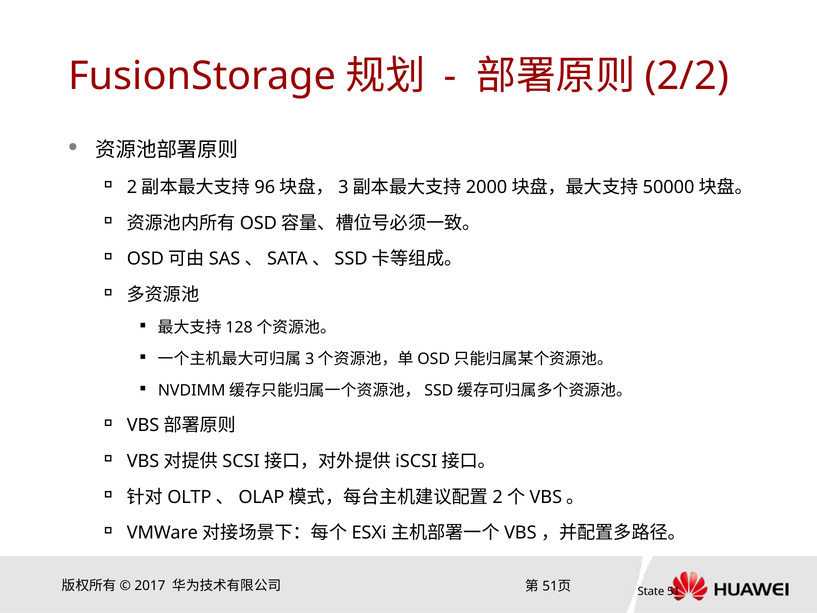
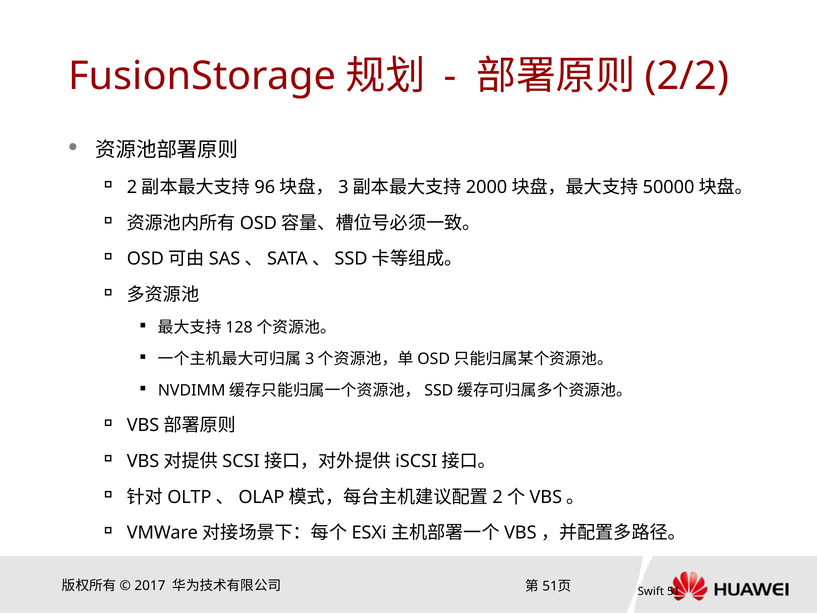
State: State -> Swift
